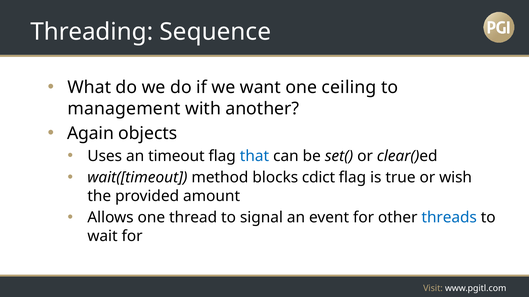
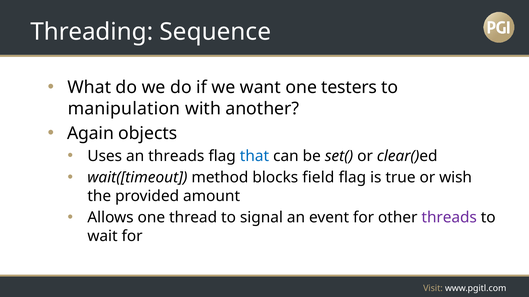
ceiling: ceiling -> testers
management: management -> manipulation
an timeout: timeout -> threads
cdict: cdict -> field
threads at (449, 218) colour: blue -> purple
